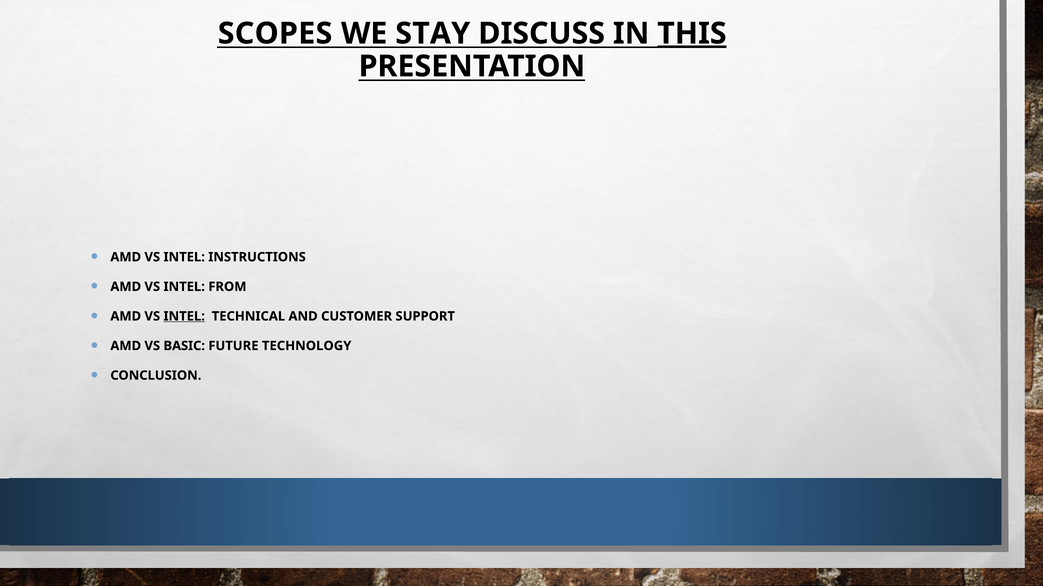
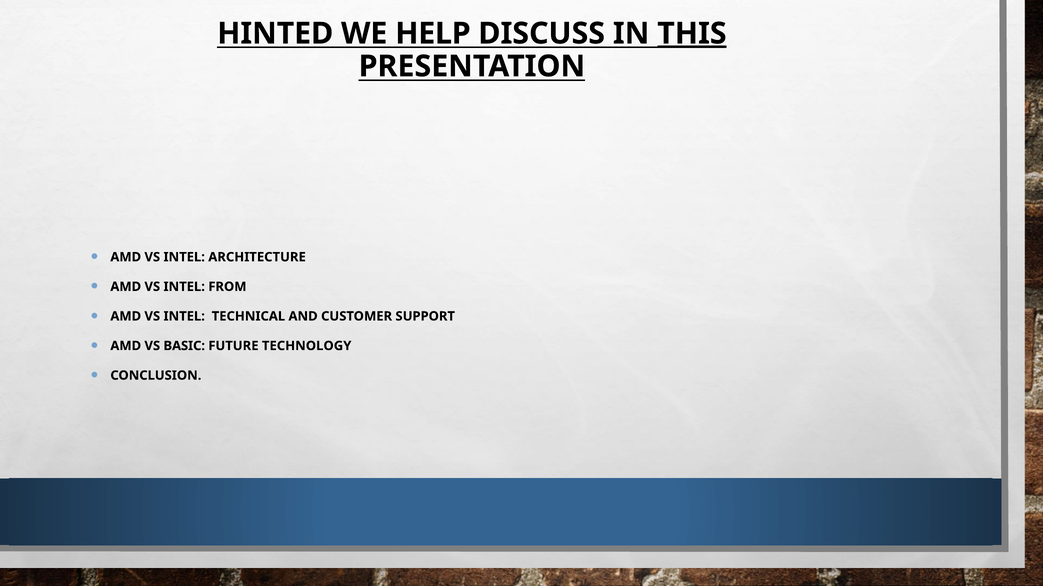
SCOPES: SCOPES -> HINTED
STAY: STAY -> HELP
INSTRUCTIONS: INSTRUCTIONS -> ARCHITECTURE
INTEL at (184, 317) underline: present -> none
